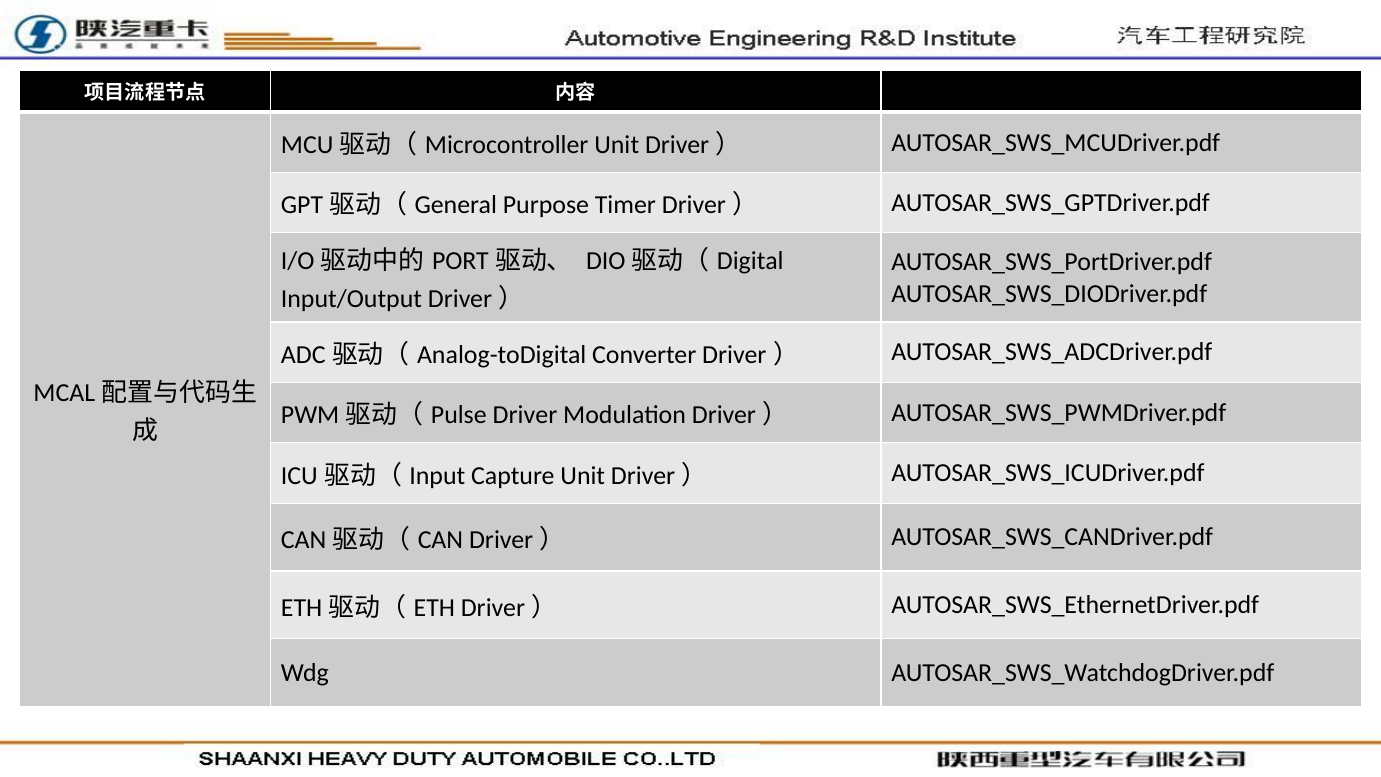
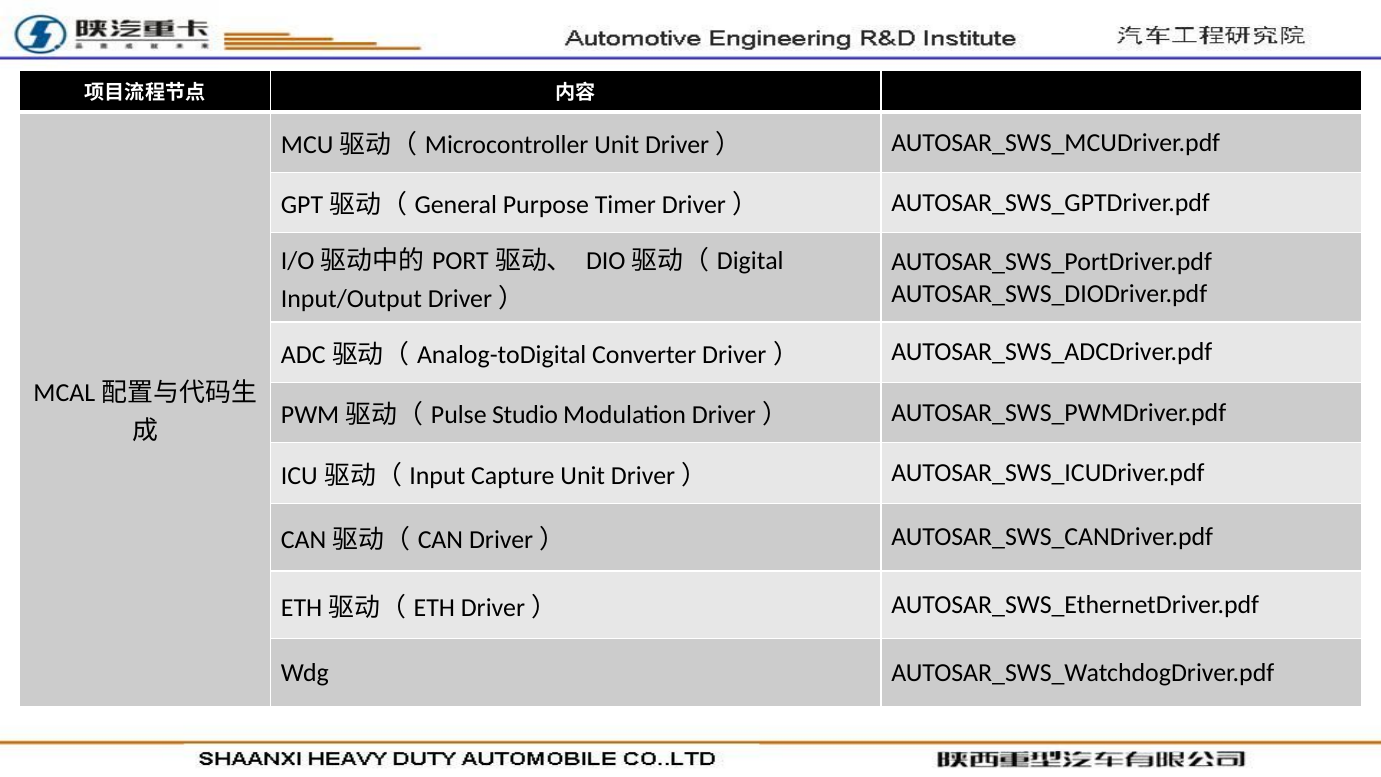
Driver at (525, 415): Driver -> Studio
